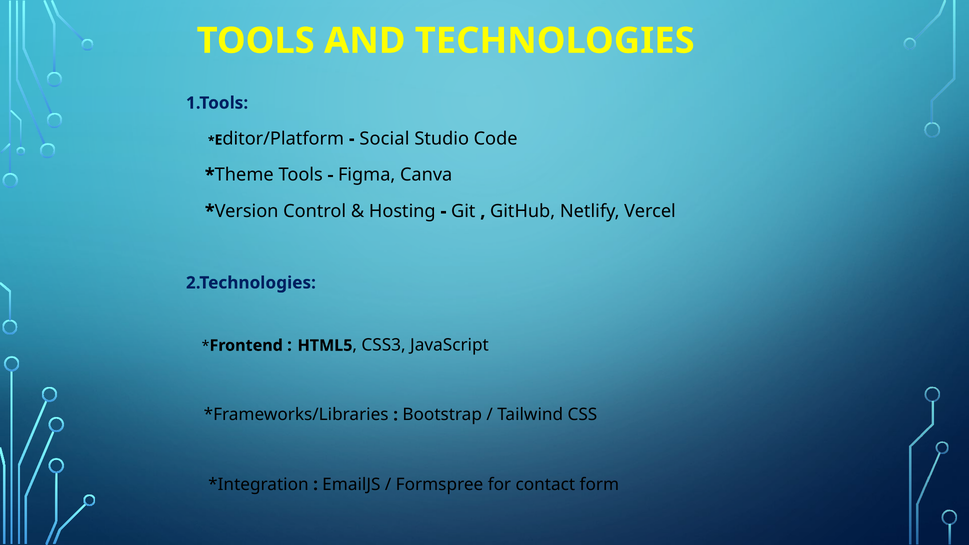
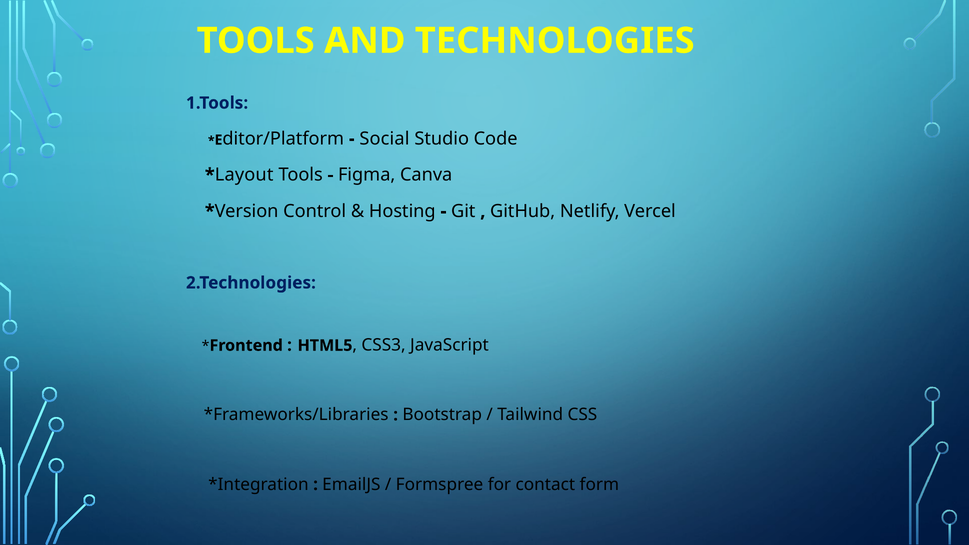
Theme: Theme -> Layout
